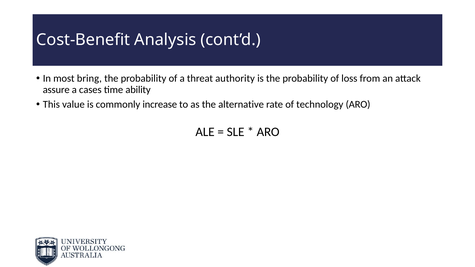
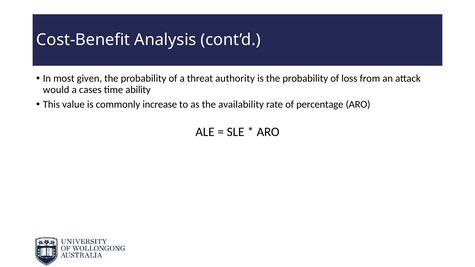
bring: bring -> given
assure: assure -> would
alternative: alternative -> availability
technology: technology -> percentage
